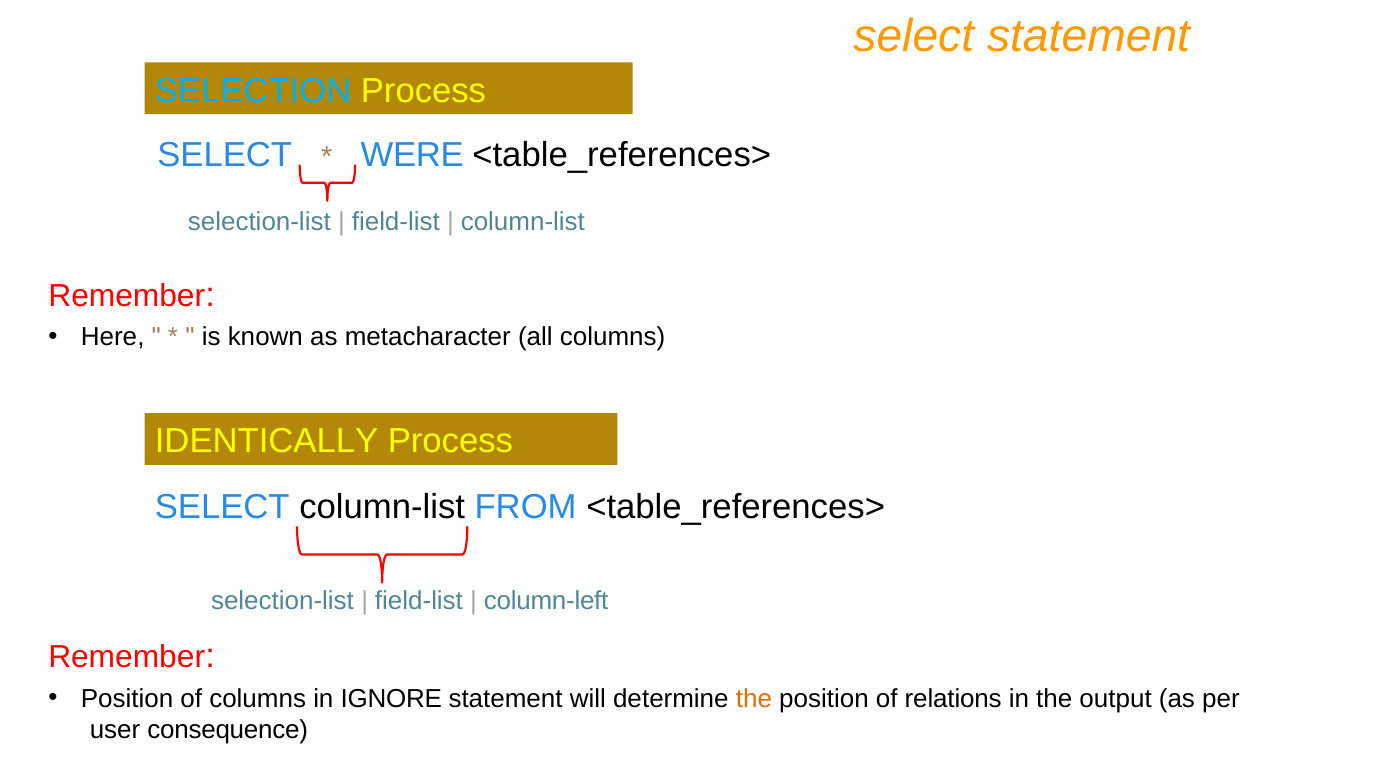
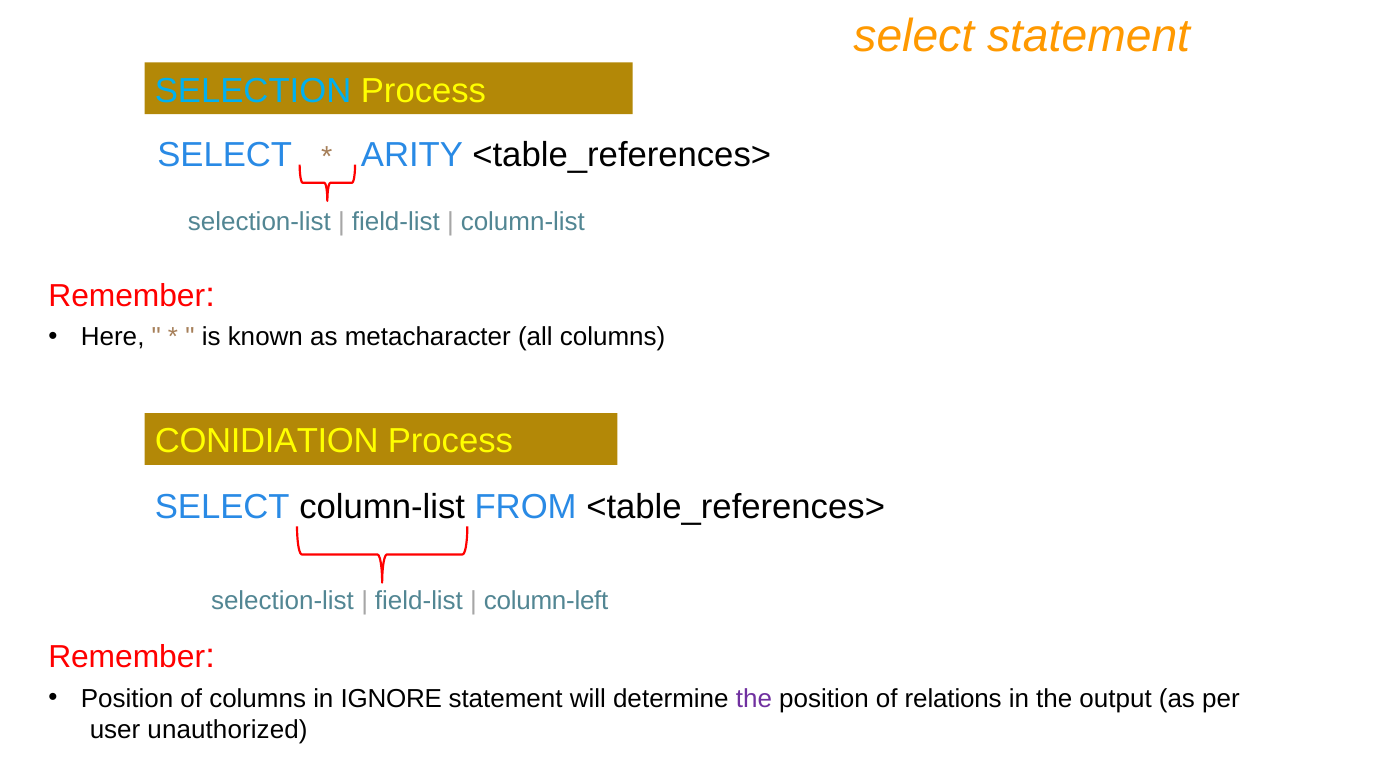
WERE: WERE -> ARITY
IDENTICALLY: IDENTICALLY -> CONIDIATION
the at (754, 699) colour: orange -> purple
consequence: consequence -> unauthorized
